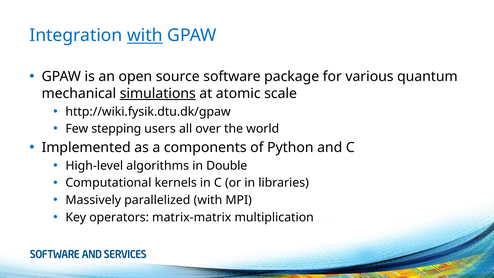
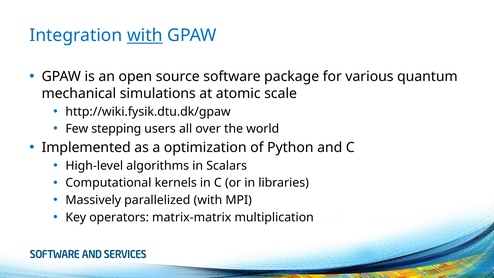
simulations underline: present -> none
components: components -> optimization
Double: Double -> Scalars
